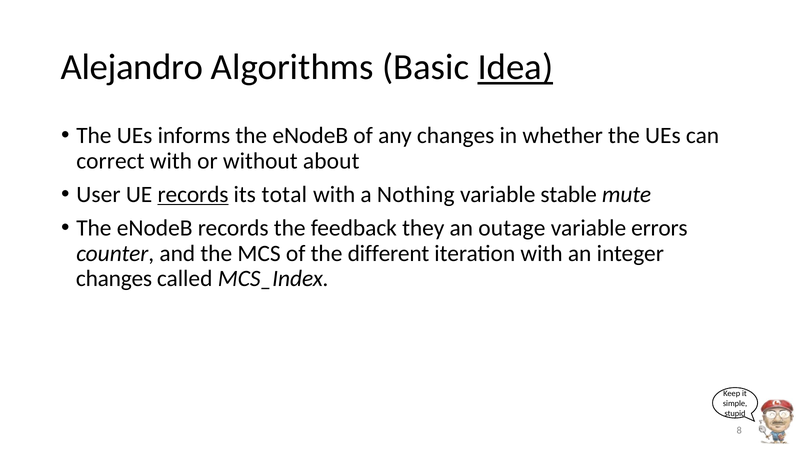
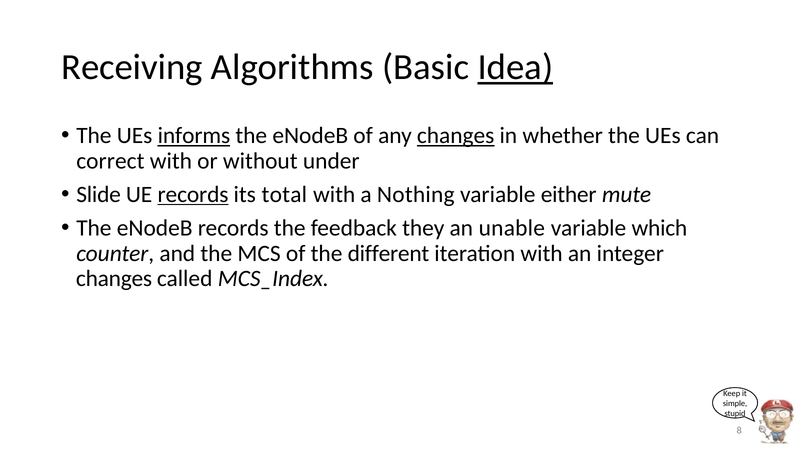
Alejandro: Alejandro -> Receiving
informs underline: none -> present
changes at (456, 136) underline: none -> present
about: about -> under
User: User -> Slide
stable: stable -> either
outage: outage -> unable
errors: errors -> which
